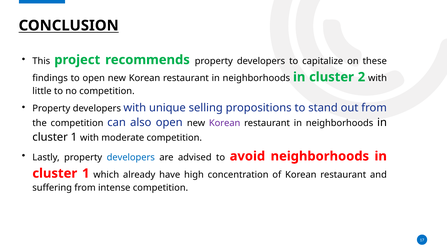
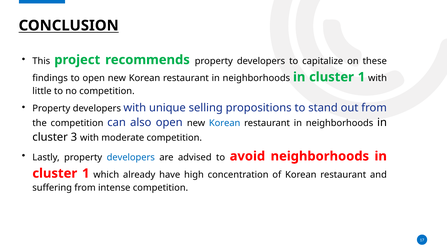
2 at (361, 77): 2 -> 1
Korean at (225, 123) colour: purple -> blue
1 at (74, 137): 1 -> 3
